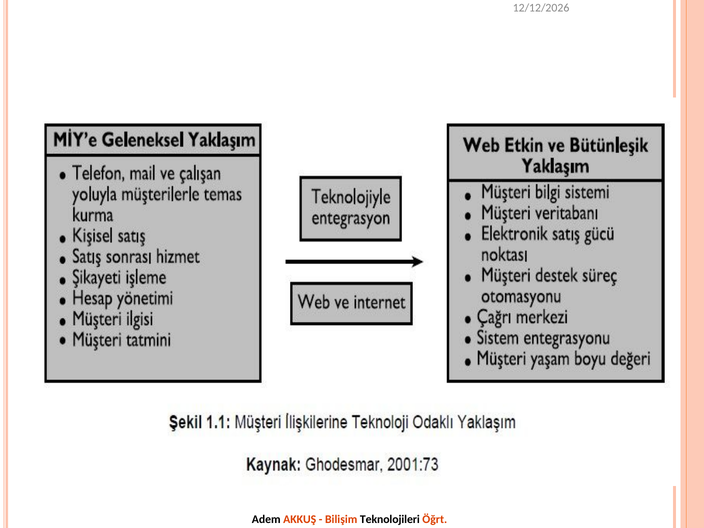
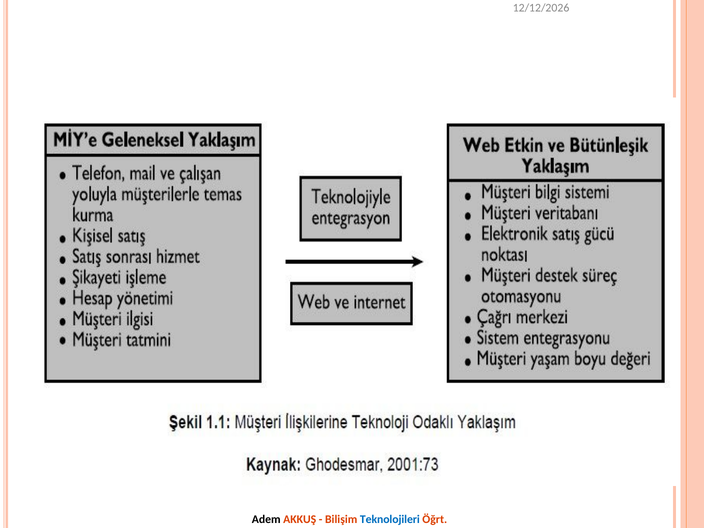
Teknolojileri colour: black -> blue
